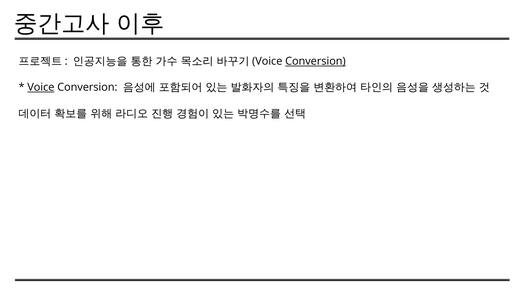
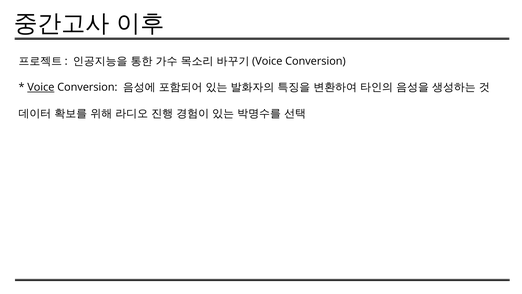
Conversion at (315, 61) underline: present -> none
